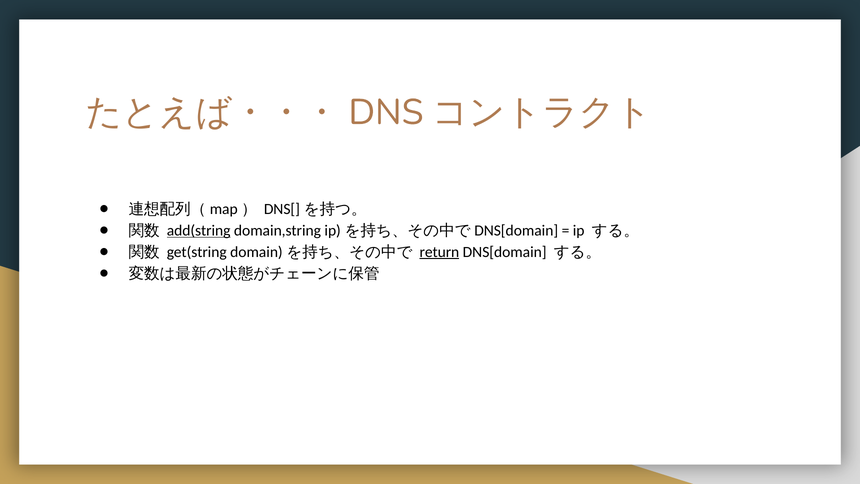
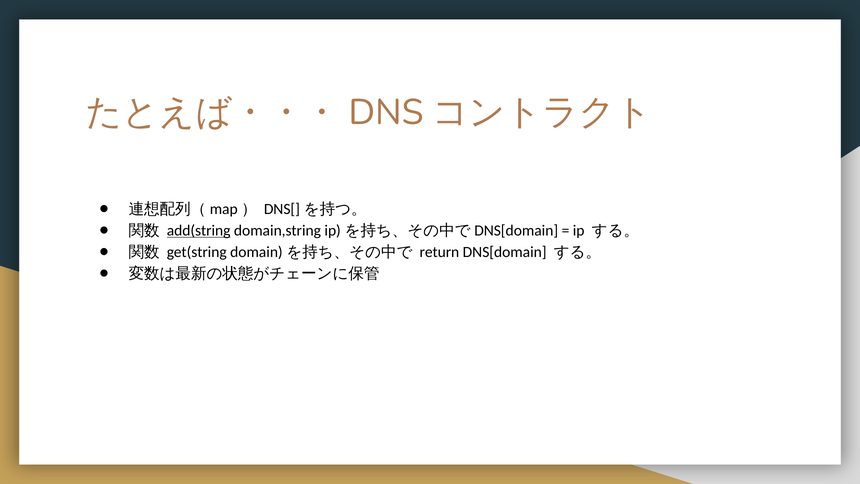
return underline: present -> none
